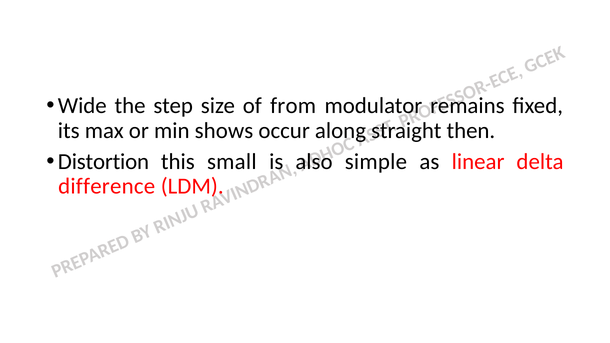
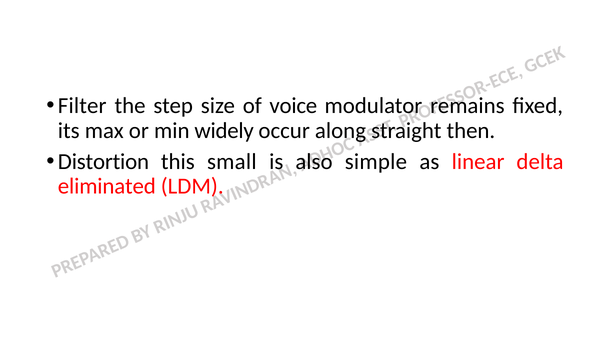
Wide: Wide -> Filter
from: from -> voice
shows: shows -> widely
difference: difference -> eliminated
